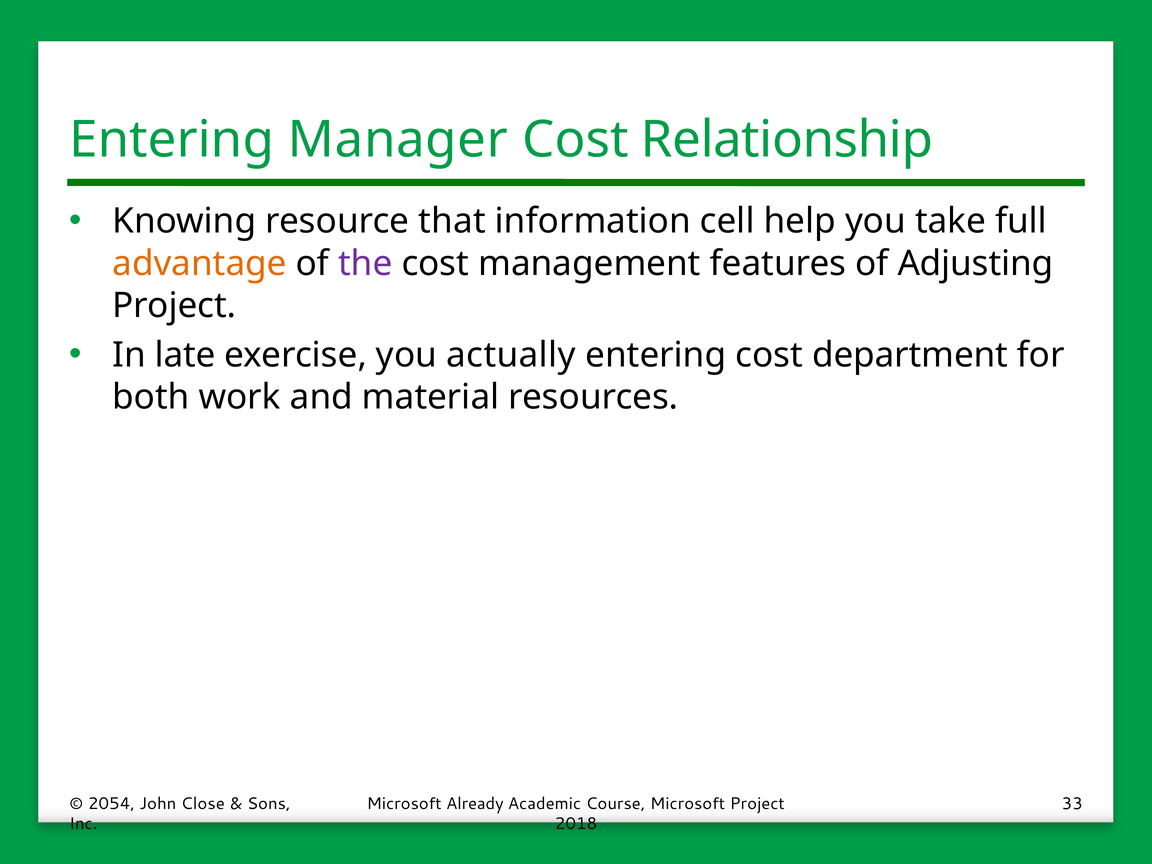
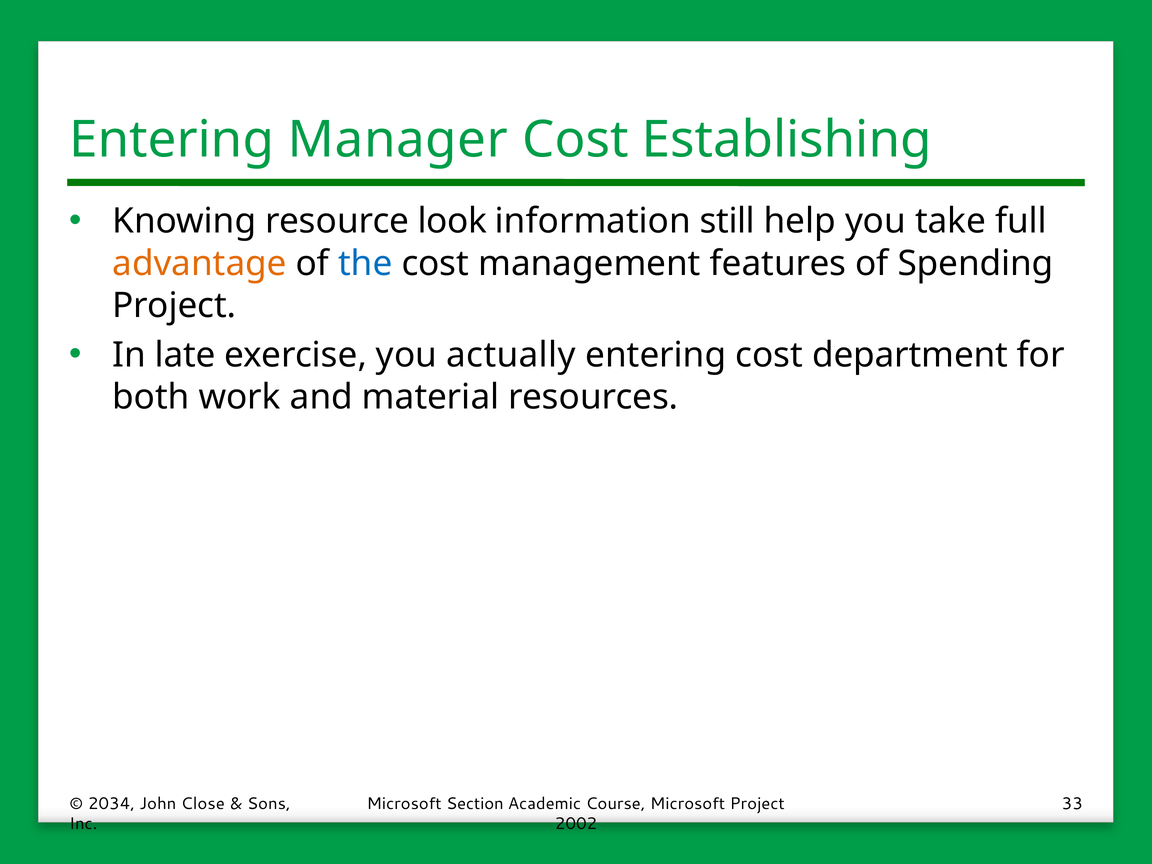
Relationship: Relationship -> Establishing
that: that -> look
cell: cell -> still
the colour: purple -> blue
Adjusting: Adjusting -> Spending
2054: 2054 -> 2034
Already: Already -> Section
2018: 2018 -> 2002
